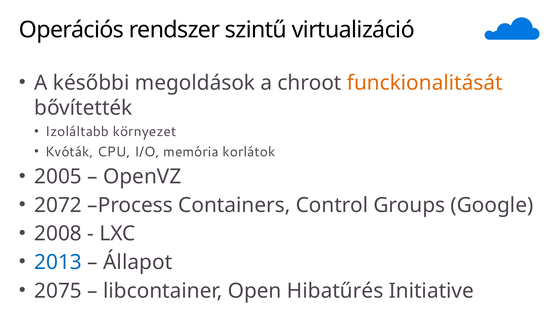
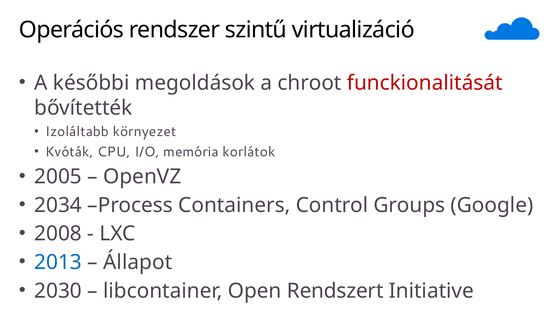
funckionalitását colour: orange -> red
2072: 2072 -> 2034
2075: 2075 -> 2030
Hibatűrés: Hibatűrés -> Rendszert
